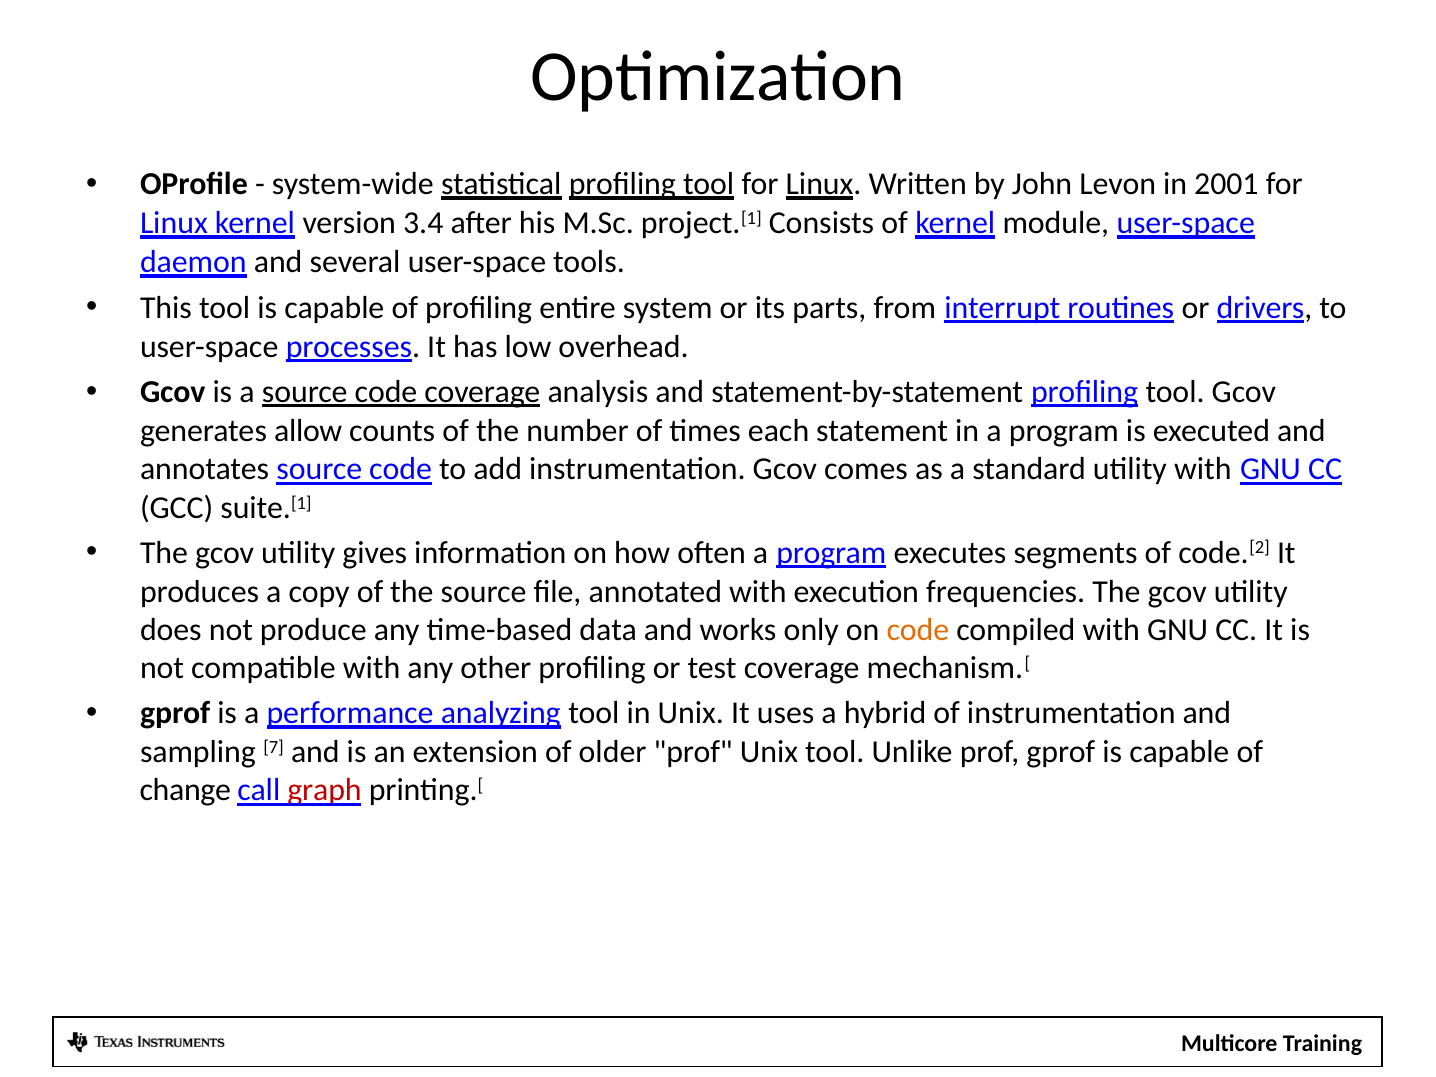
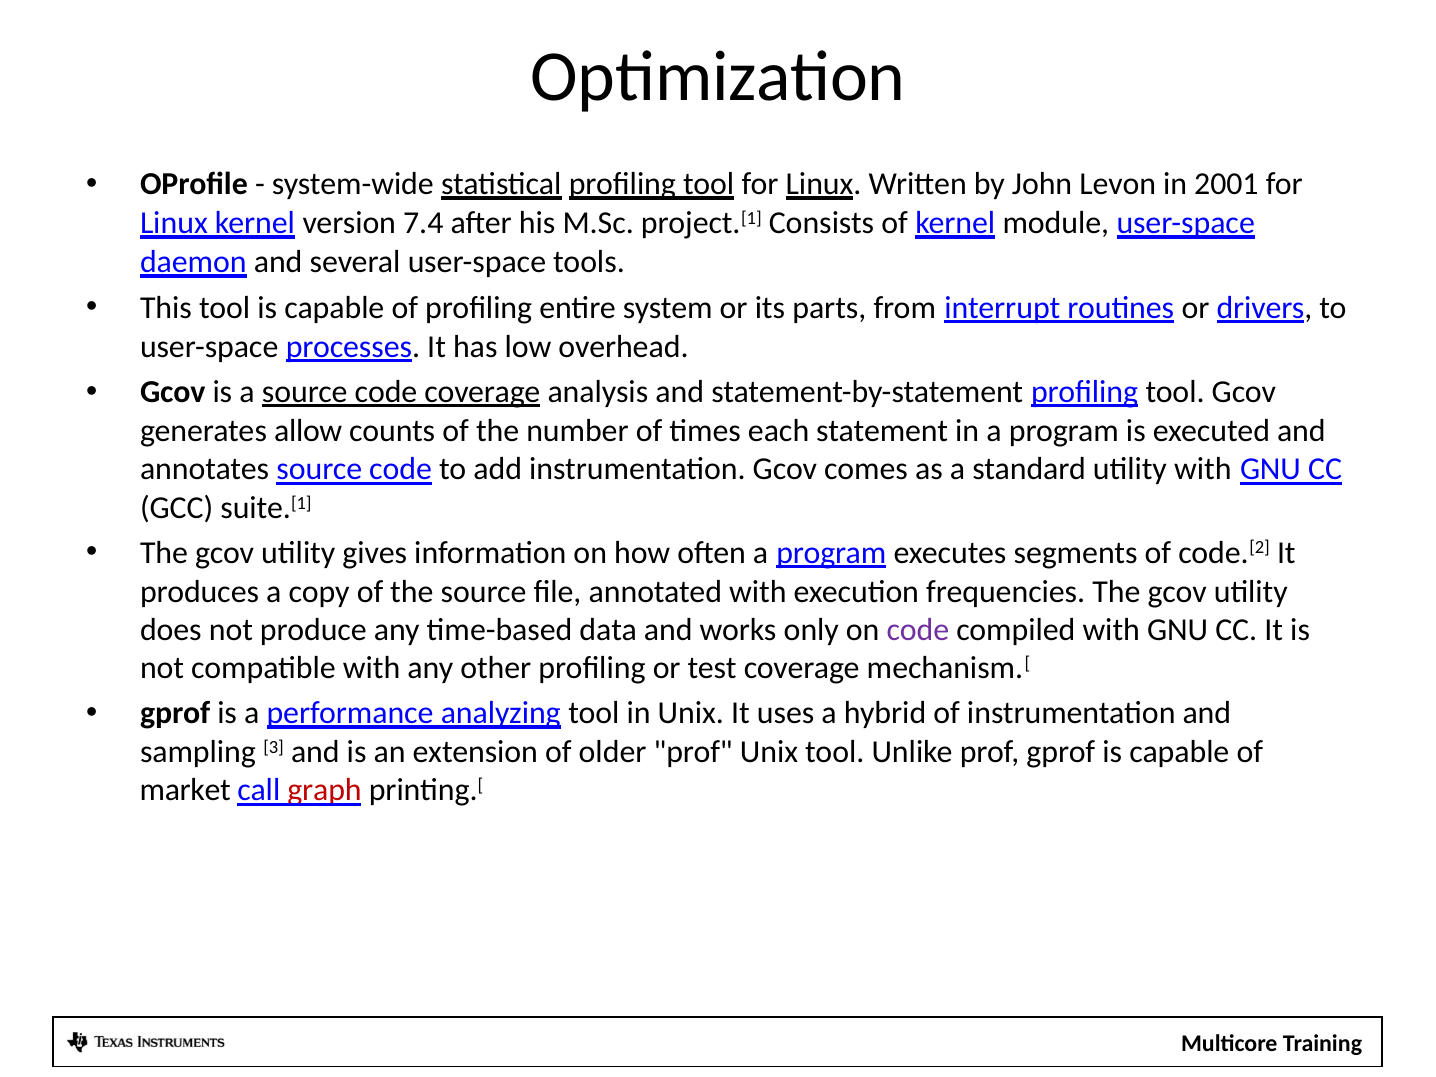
3.4: 3.4 -> 7.4
code at (918, 630) colour: orange -> purple
7: 7 -> 3
change: change -> market
